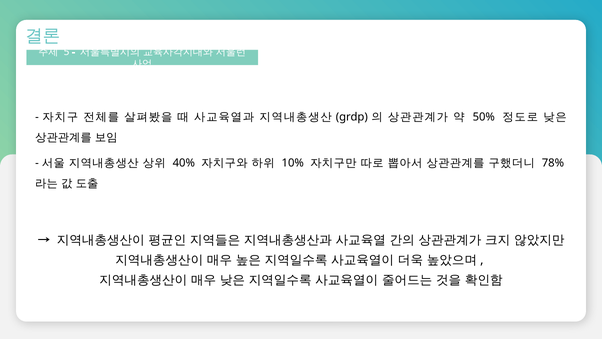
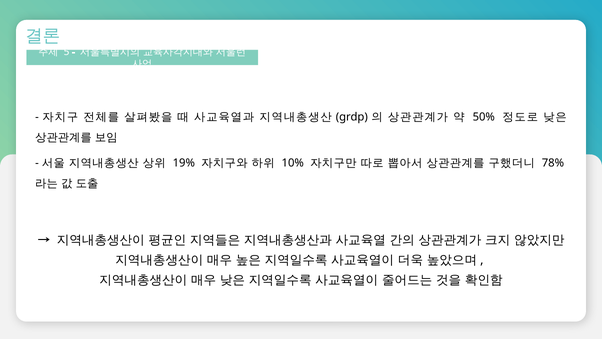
40%: 40% -> 19%
